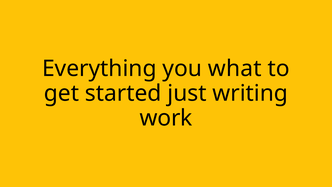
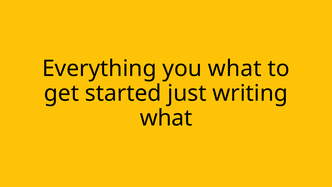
work at (166, 118): work -> what
